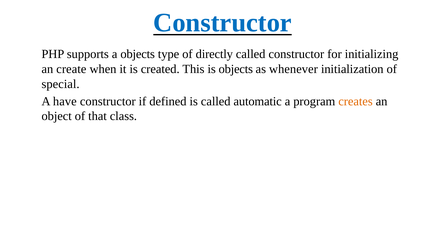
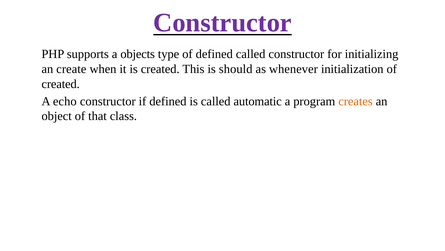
Constructor at (222, 23) colour: blue -> purple
of directly: directly -> defined
is objects: objects -> should
special at (61, 84): special -> created
have: have -> echo
